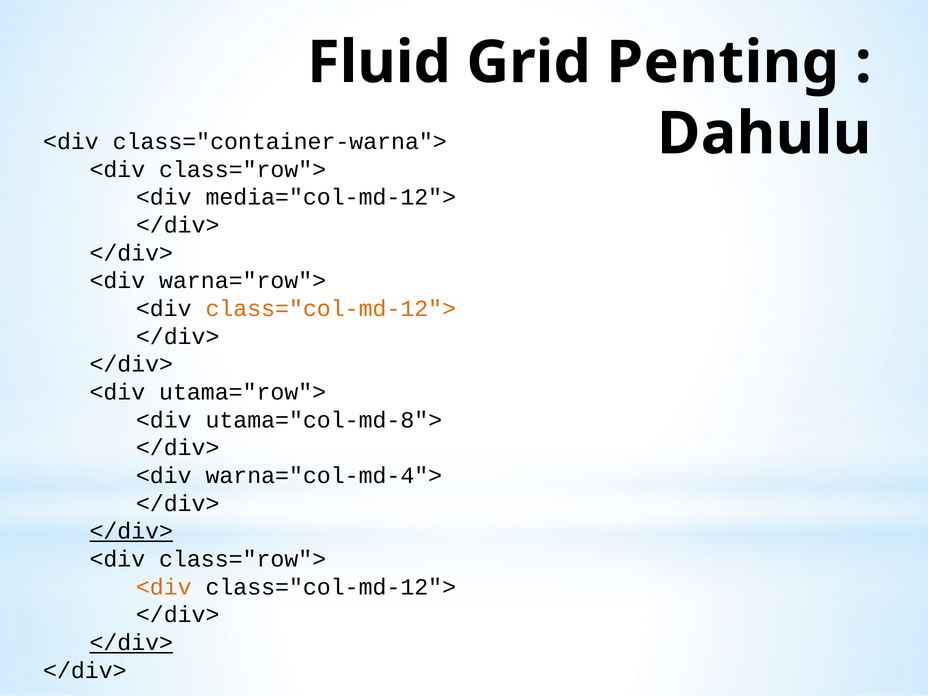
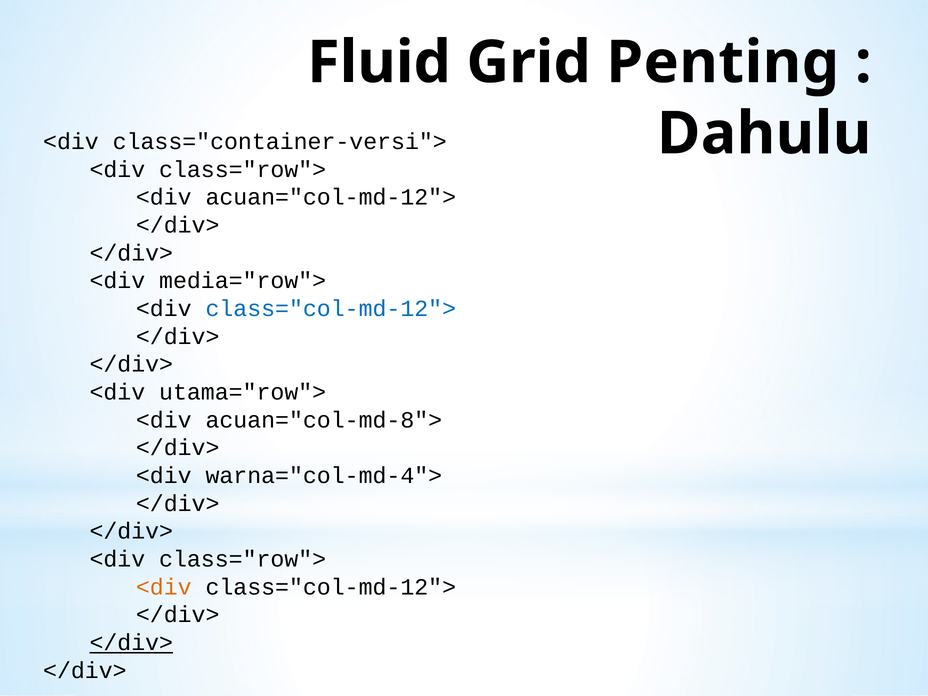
class="container-warna">: class="container-warna"> -> class="container-versi">
media="col-md-12">: media="col-md-12"> -> acuan="col-md-12">
warna="row">: warna="row"> -> media="row">
class="col-md-12"> at (331, 309) colour: orange -> blue
utama="col-md-8">: utama="col-md-8"> -> acuan="col-md-8">
</div> at (131, 531) underline: present -> none
